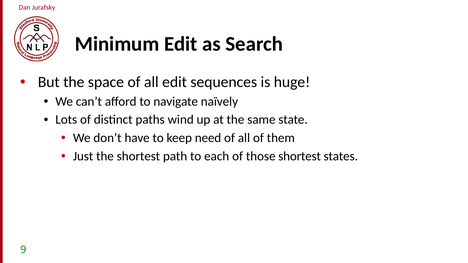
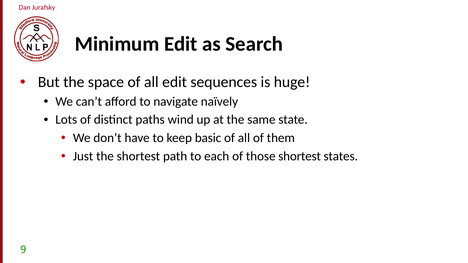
need: need -> basic
